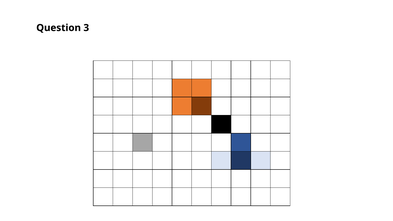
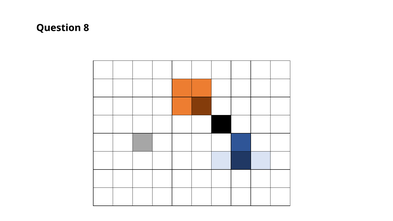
3: 3 -> 8
